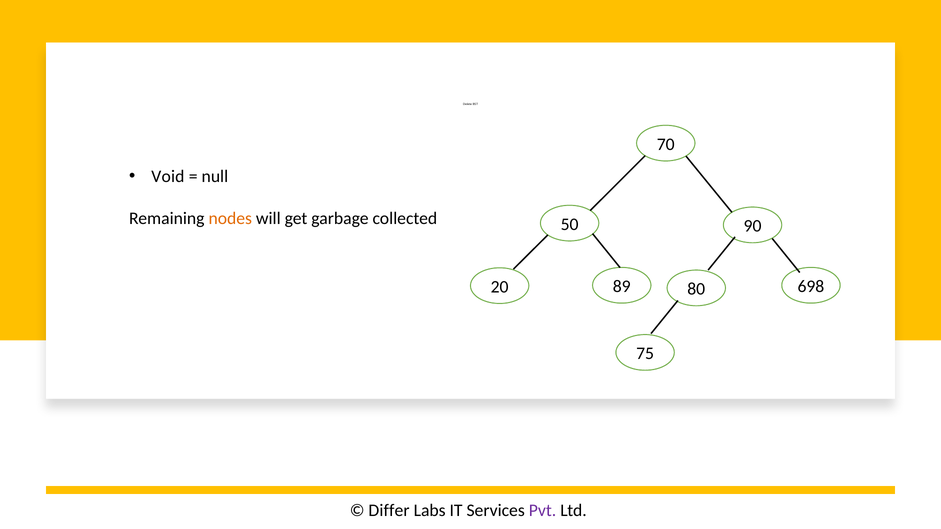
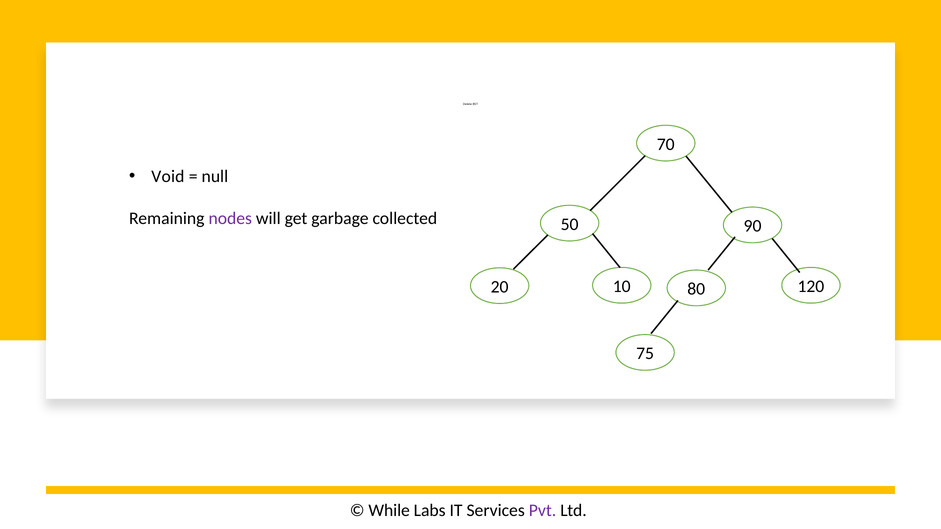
nodes colour: orange -> purple
89: 89 -> 10
698: 698 -> 120
Differ: Differ -> While
